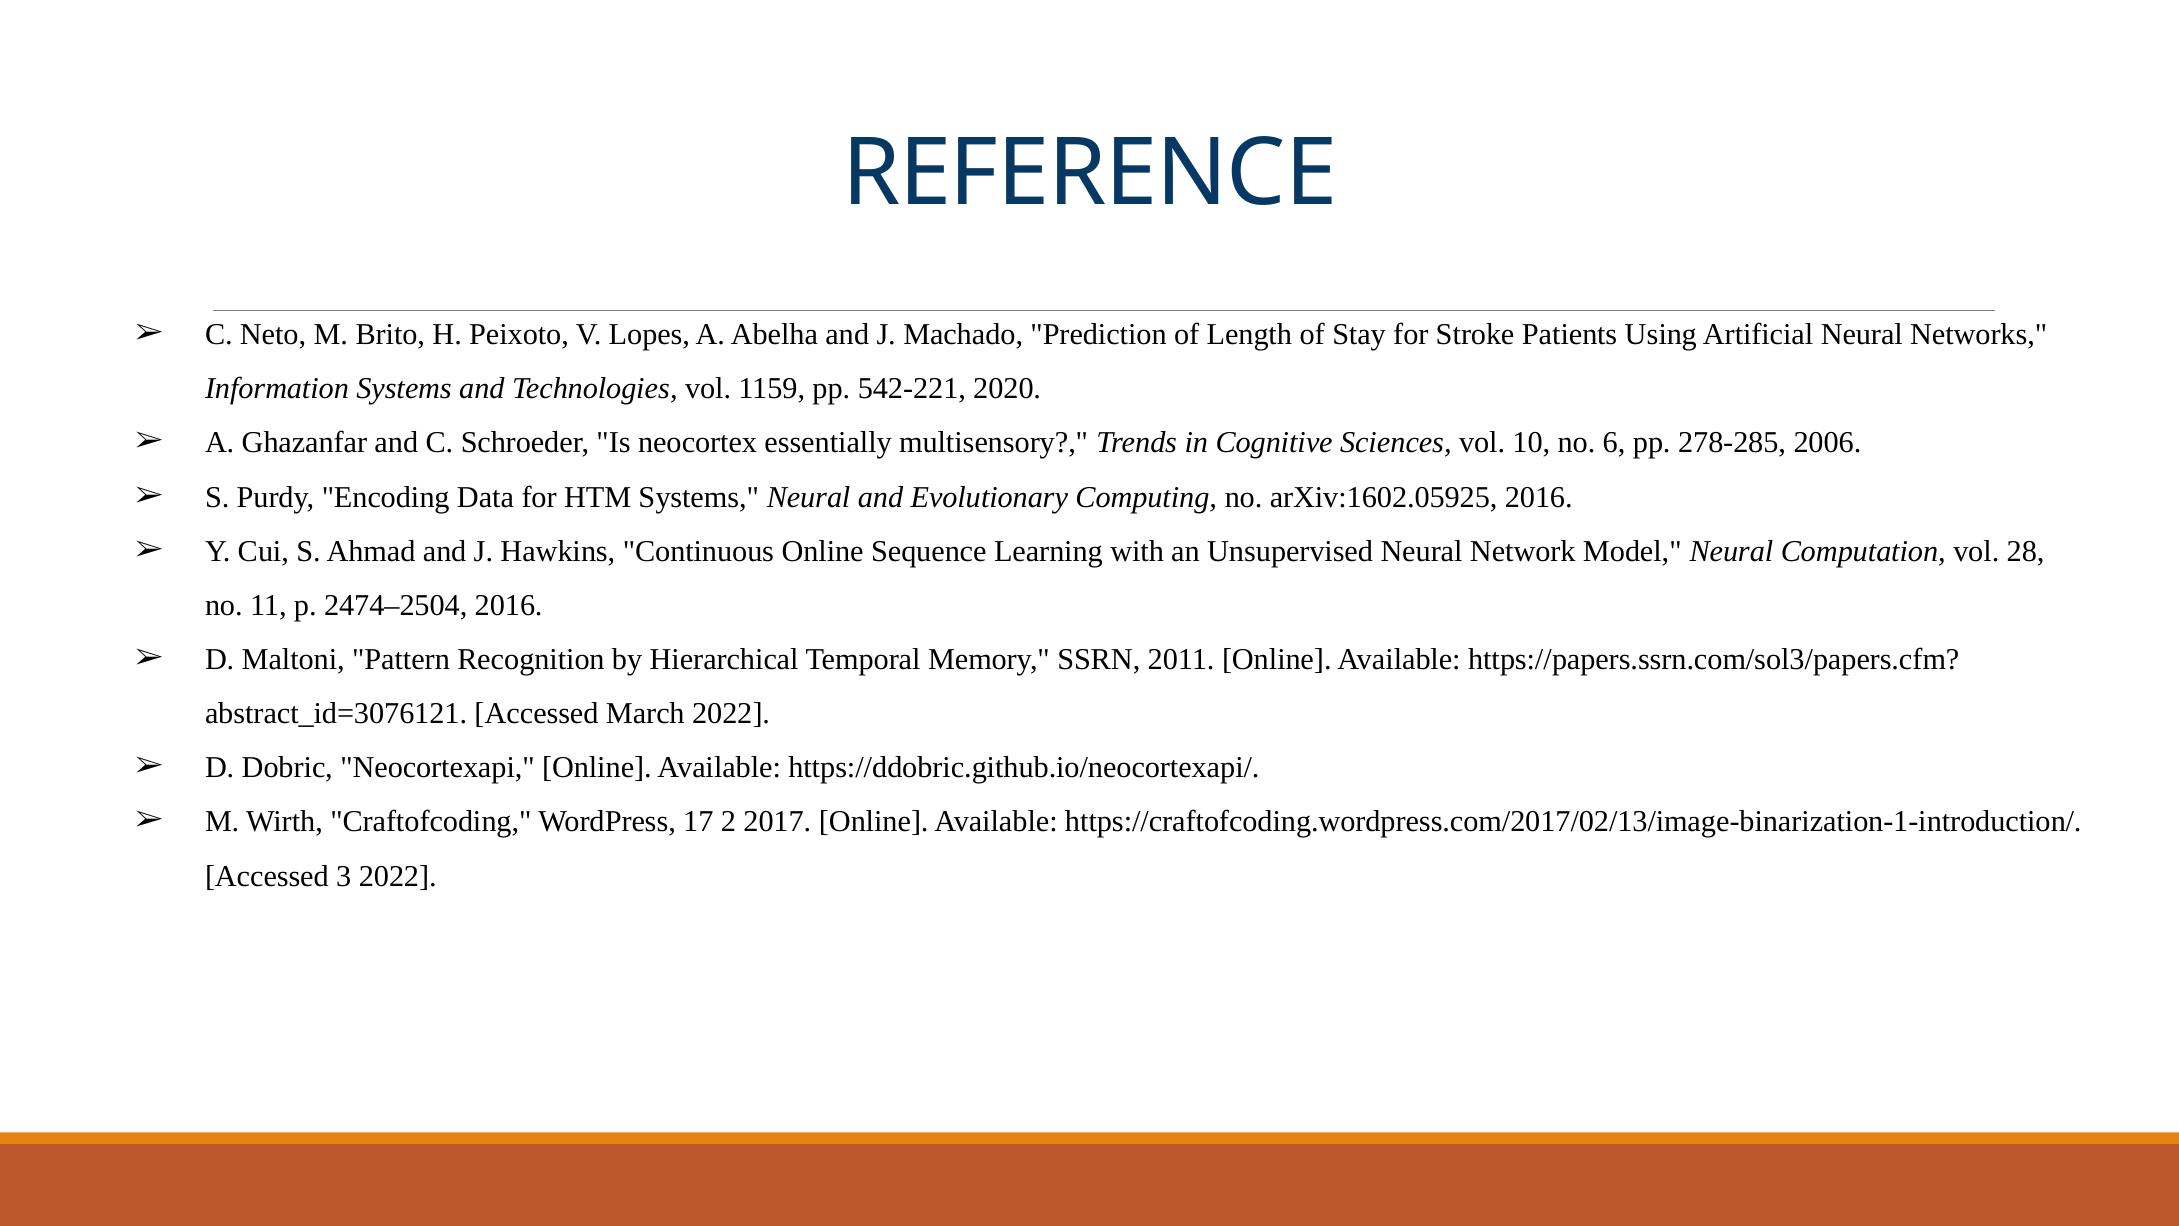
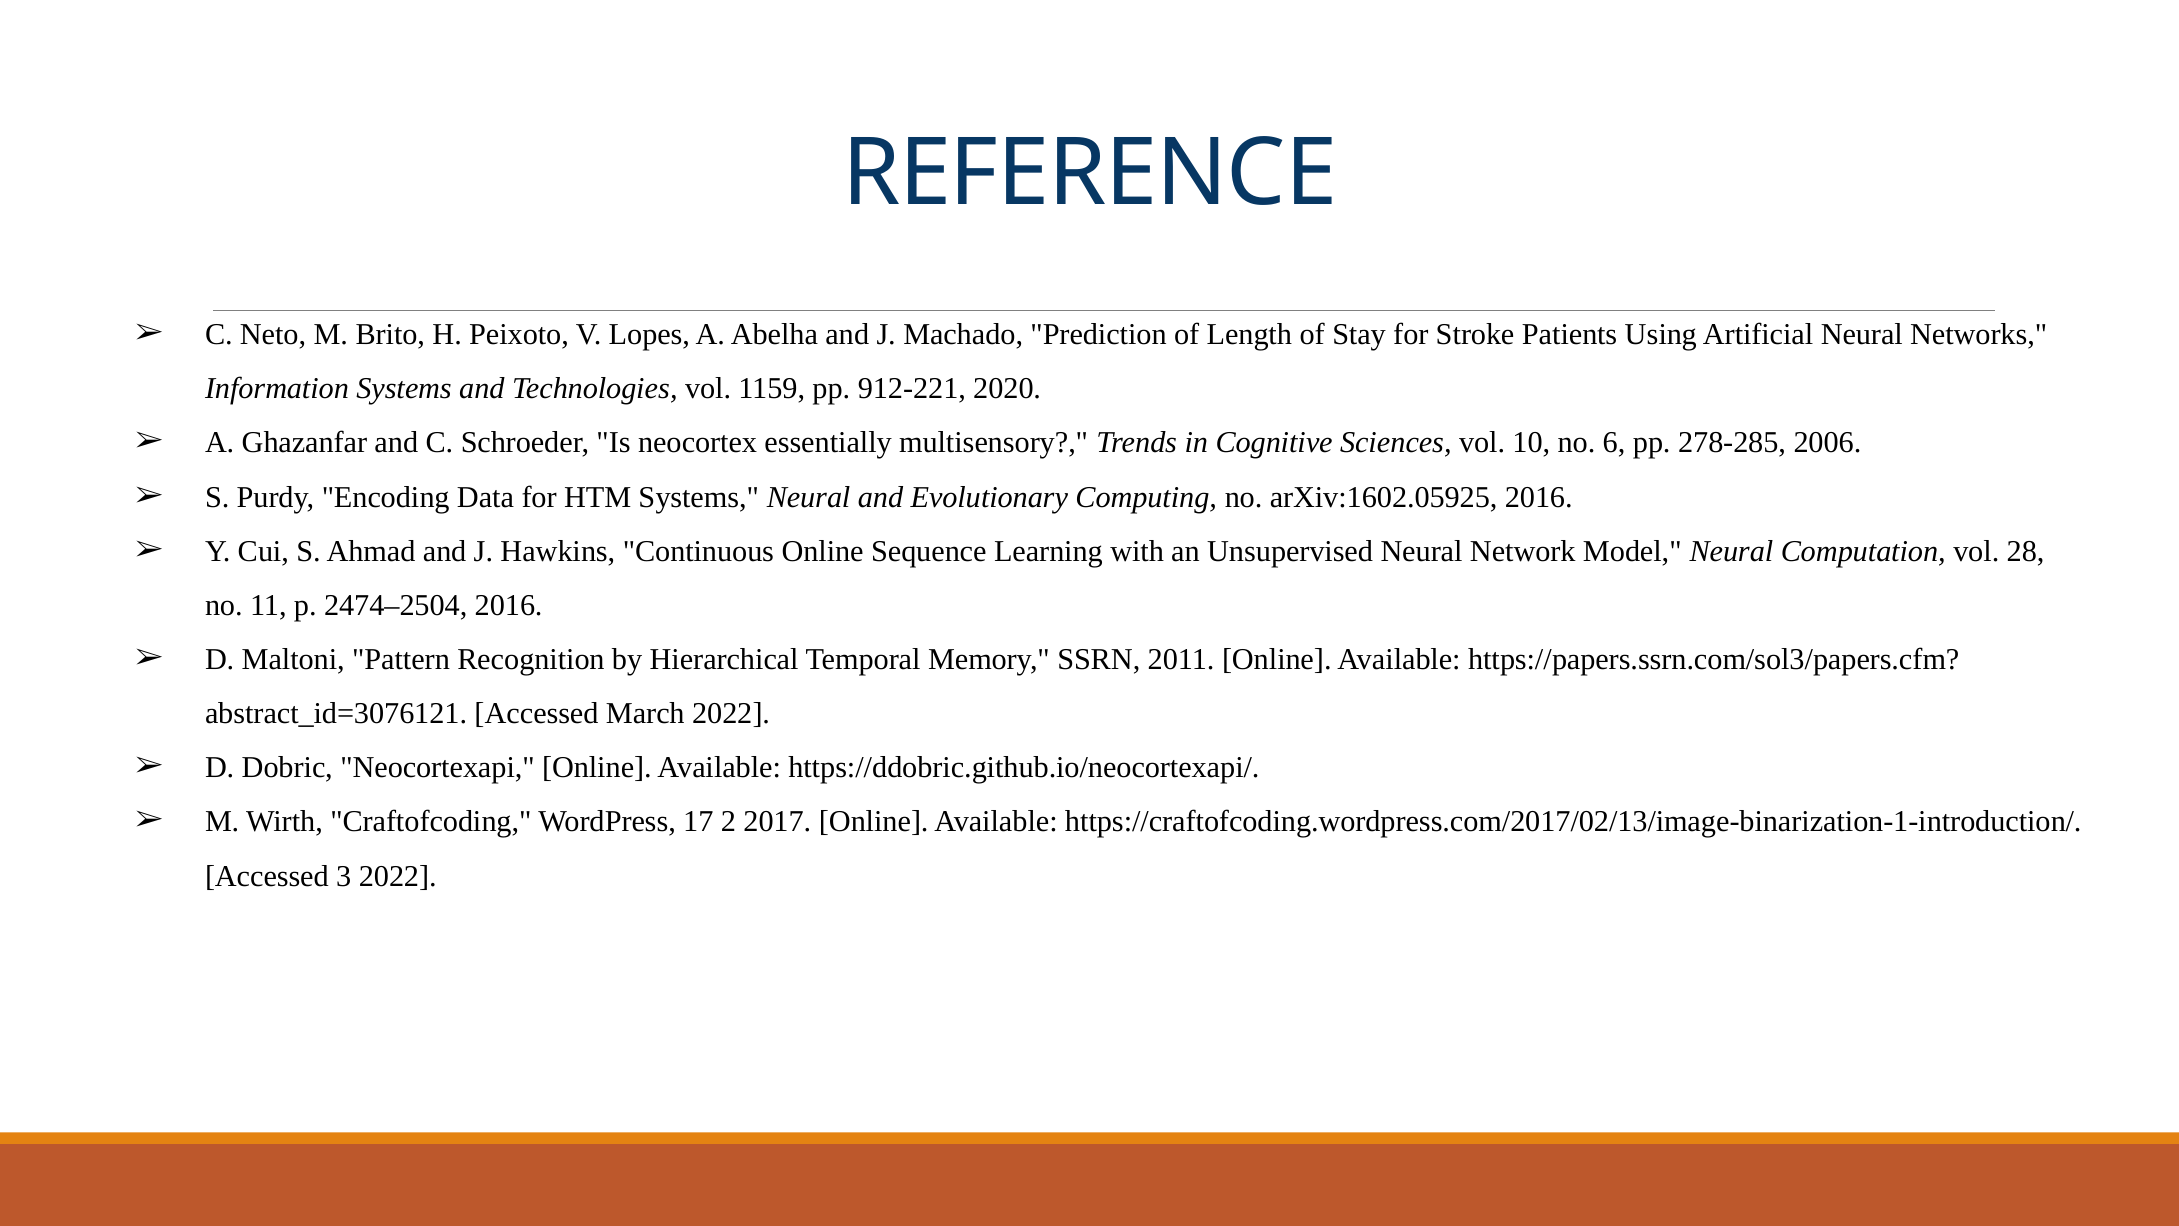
542-221: 542-221 -> 912-221
